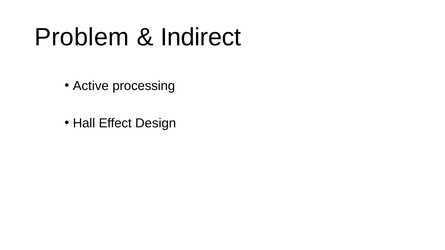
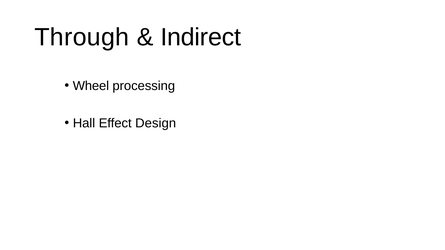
Problem: Problem -> Through
Active: Active -> Wheel
